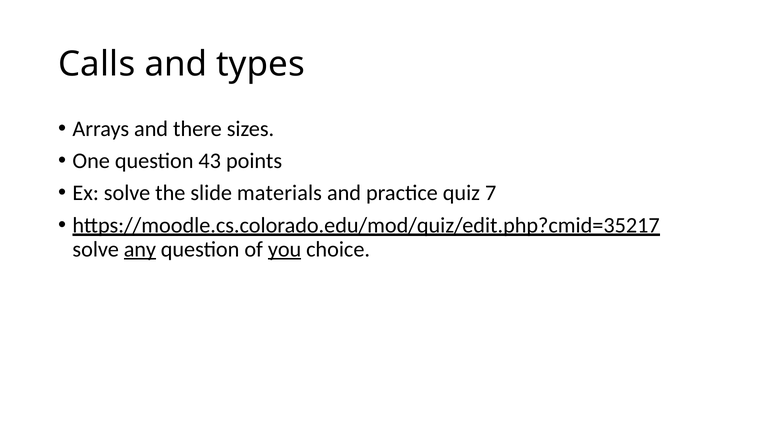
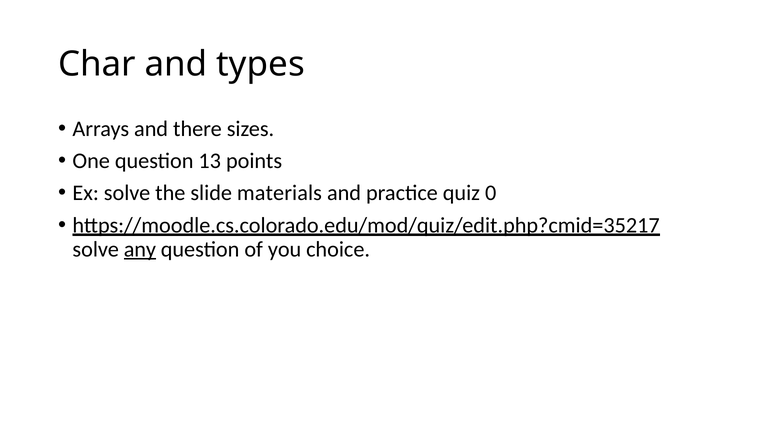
Calls: Calls -> Char
43: 43 -> 13
7: 7 -> 0
you underline: present -> none
